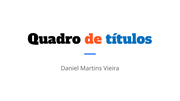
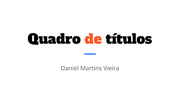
títulos colour: blue -> black
